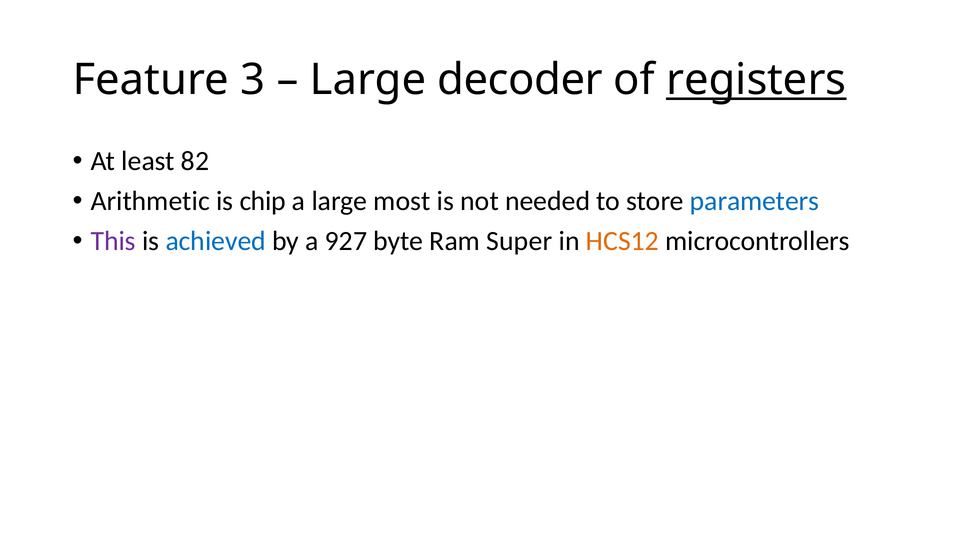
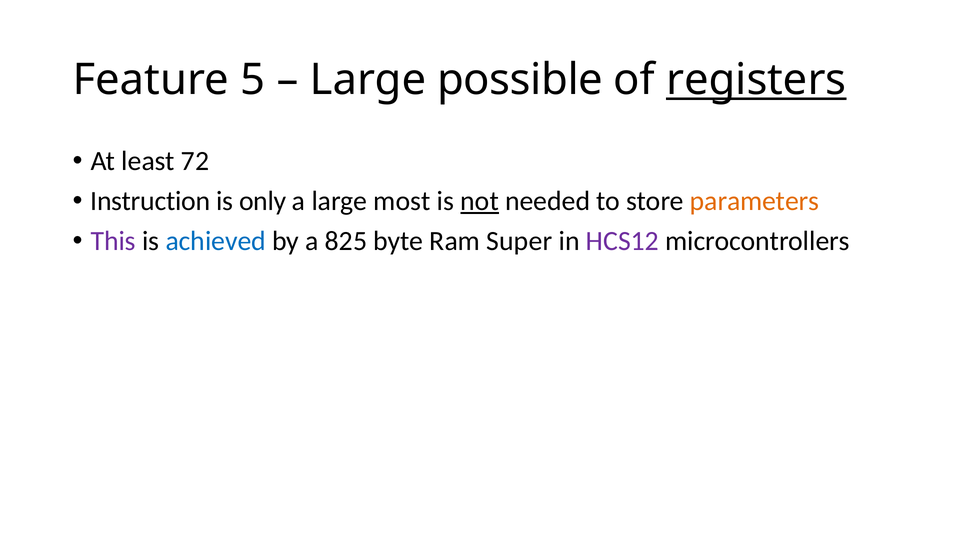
3: 3 -> 5
decoder: decoder -> possible
82: 82 -> 72
Arithmetic: Arithmetic -> Instruction
chip: chip -> only
not underline: none -> present
parameters colour: blue -> orange
927: 927 -> 825
HCS12 colour: orange -> purple
